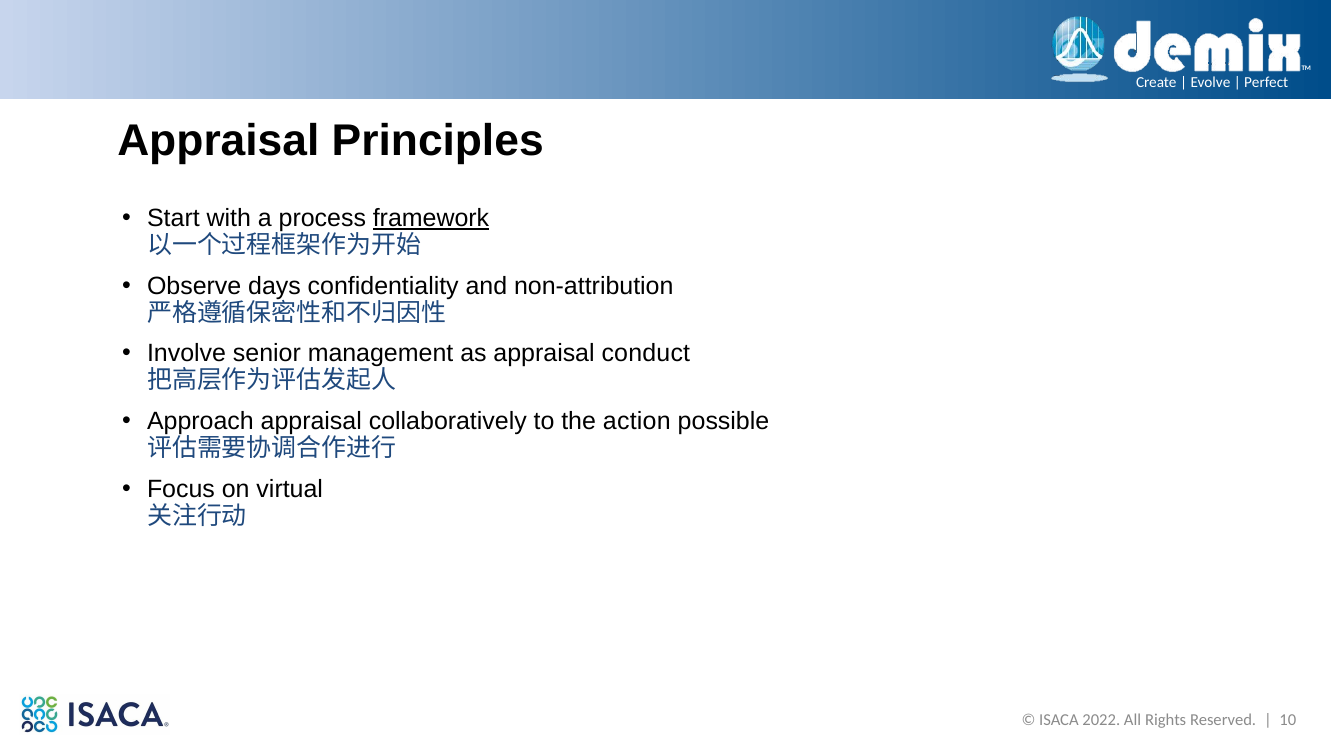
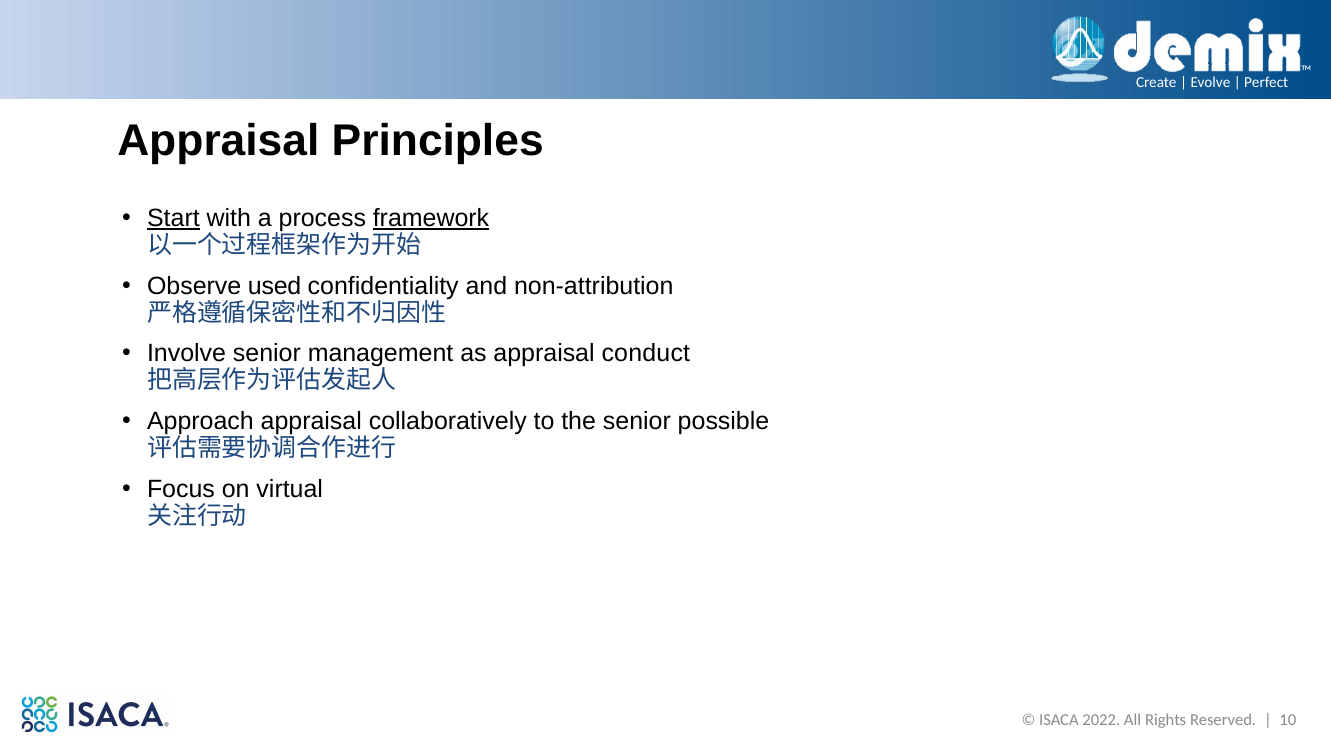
Start underline: none -> present
days: days -> used
the action: action -> senior
